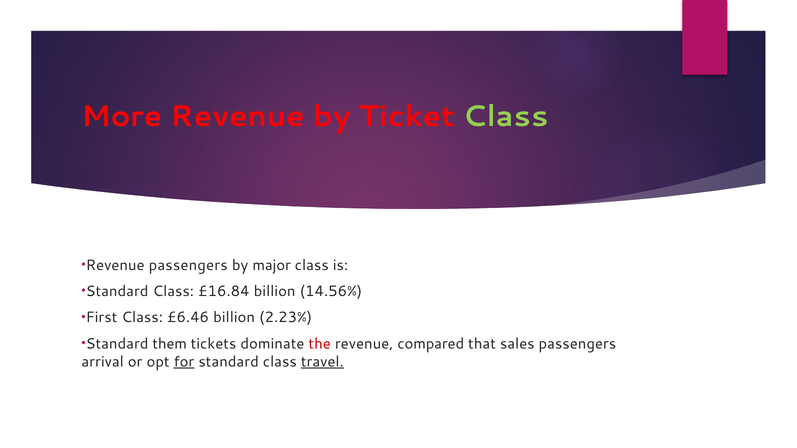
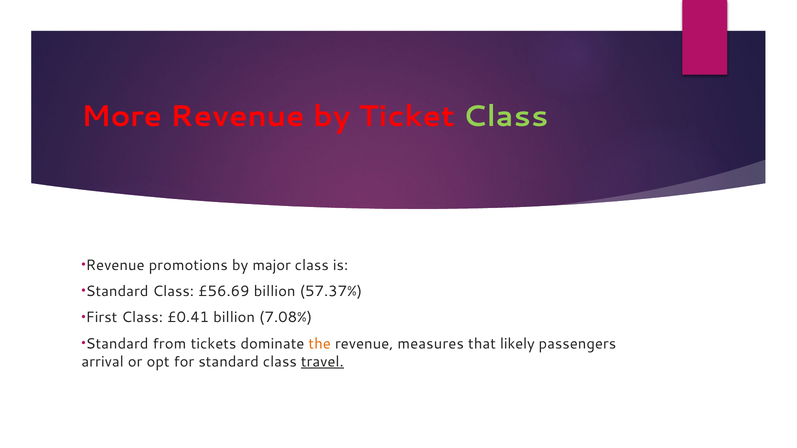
Revenue passengers: passengers -> promotions
£16.84: £16.84 -> £56.69
14.56%: 14.56% -> 57.37%
£6.46: £6.46 -> £0.41
2.23%: 2.23% -> 7.08%
them: them -> from
the colour: red -> orange
compared: compared -> measures
sales: sales -> likely
for underline: present -> none
